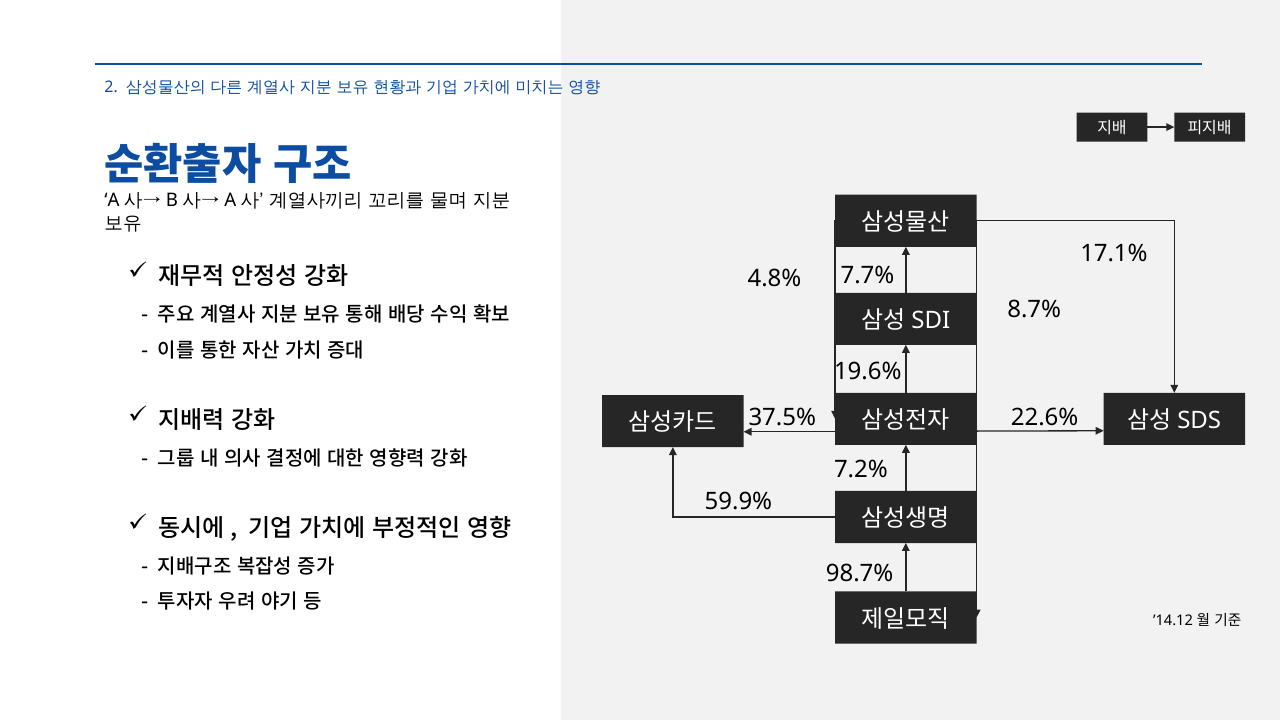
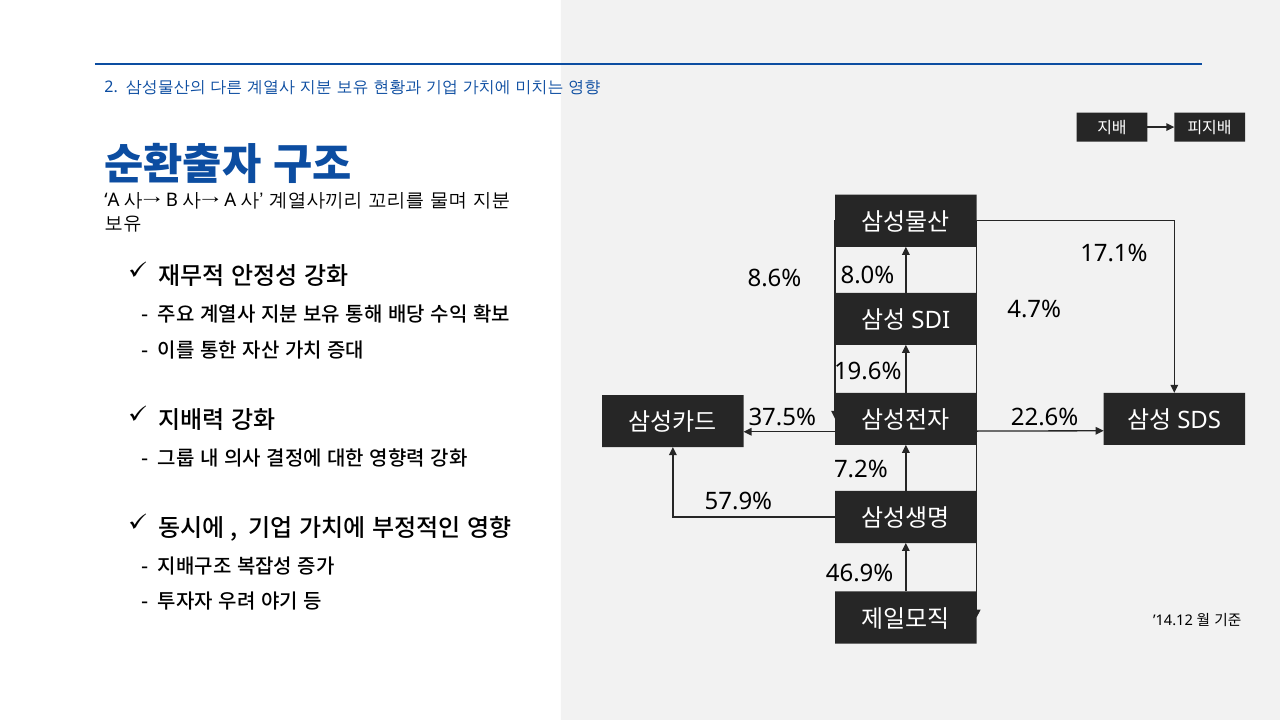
7.7%: 7.7% -> 8.0%
4.8%: 4.8% -> 8.6%
8.7%: 8.7% -> 4.7%
59.9%: 59.9% -> 57.9%
98.7%: 98.7% -> 46.9%
